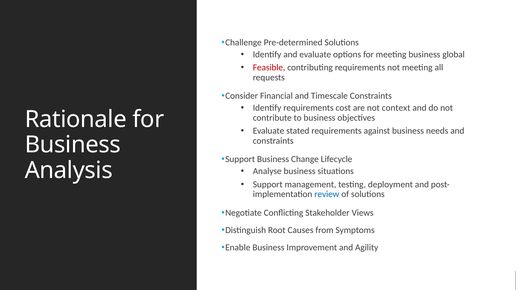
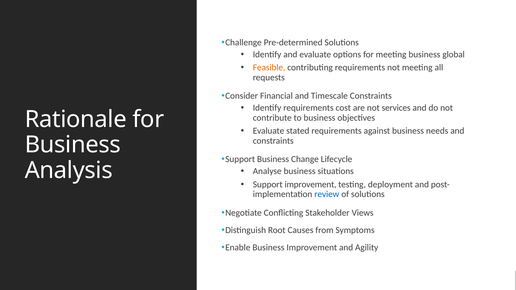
Feasible colour: red -> orange
context: context -> services
Support management: management -> improvement
